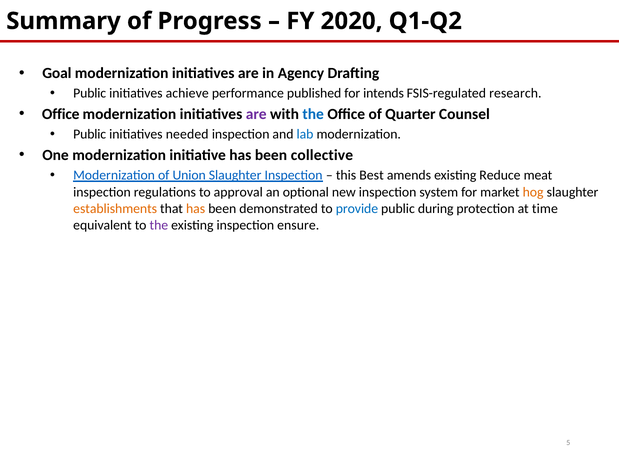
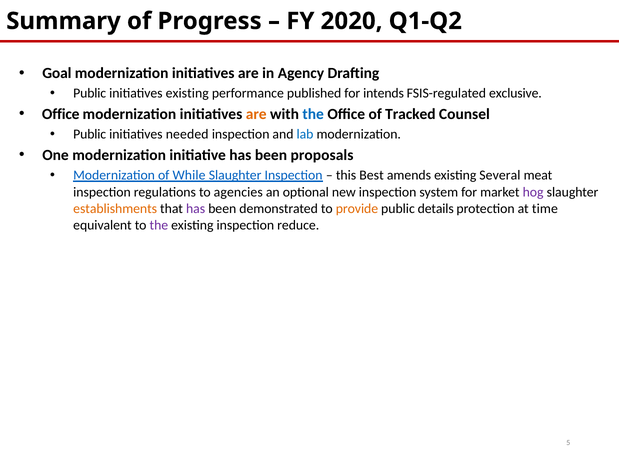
initiatives achieve: achieve -> existing
research: research -> exclusive
are at (256, 114) colour: purple -> orange
Quarter: Quarter -> Tracked
collective: collective -> proposals
Union: Union -> While
Reduce: Reduce -> Several
approval: approval -> agencies
hog colour: orange -> purple
has at (196, 209) colour: orange -> purple
provide colour: blue -> orange
during: during -> details
ensure: ensure -> reduce
